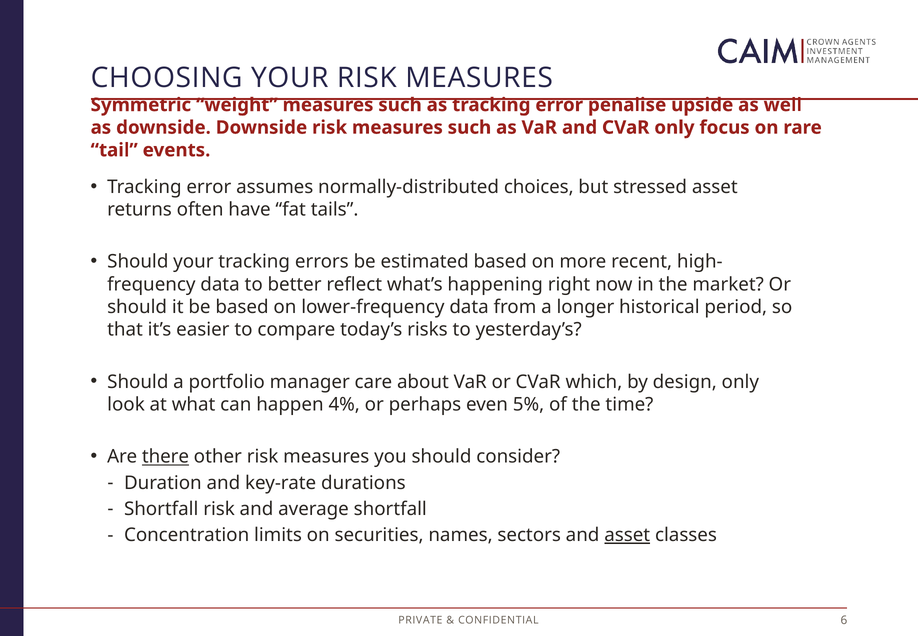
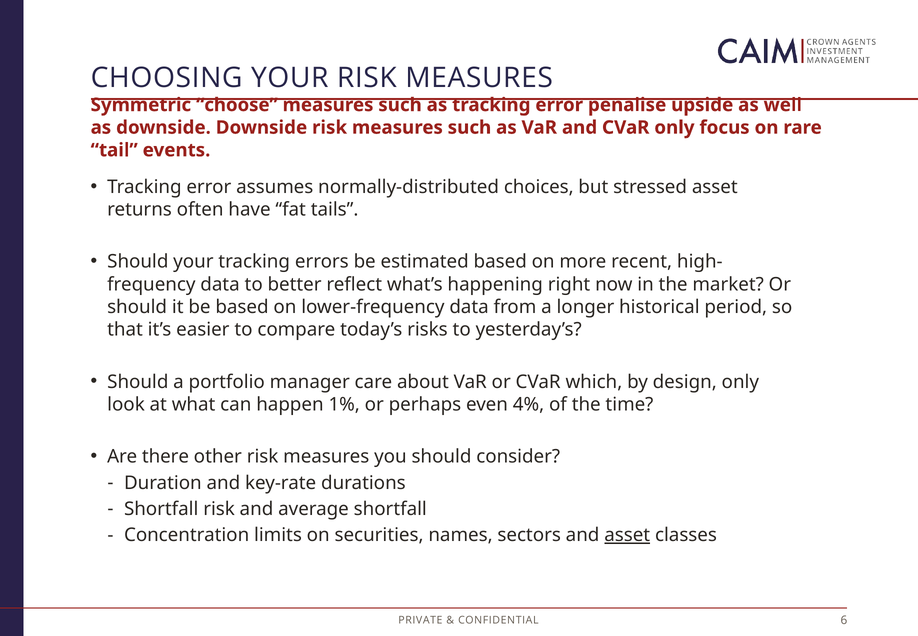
weight: weight -> choose
4%: 4% -> 1%
5%: 5% -> 4%
there underline: present -> none
